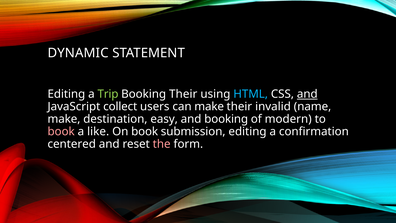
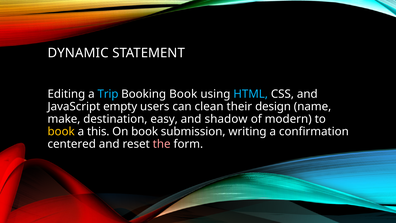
Trip colour: light green -> light blue
Booking Their: Their -> Book
and at (307, 94) underline: present -> none
collect: collect -> empty
can make: make -> clean
invalid: invalid -> design
and booking: booking -> shadow
book at (61, 131) colour: pink -> yellow
like: like -> this
submission editing: editing -> writing
